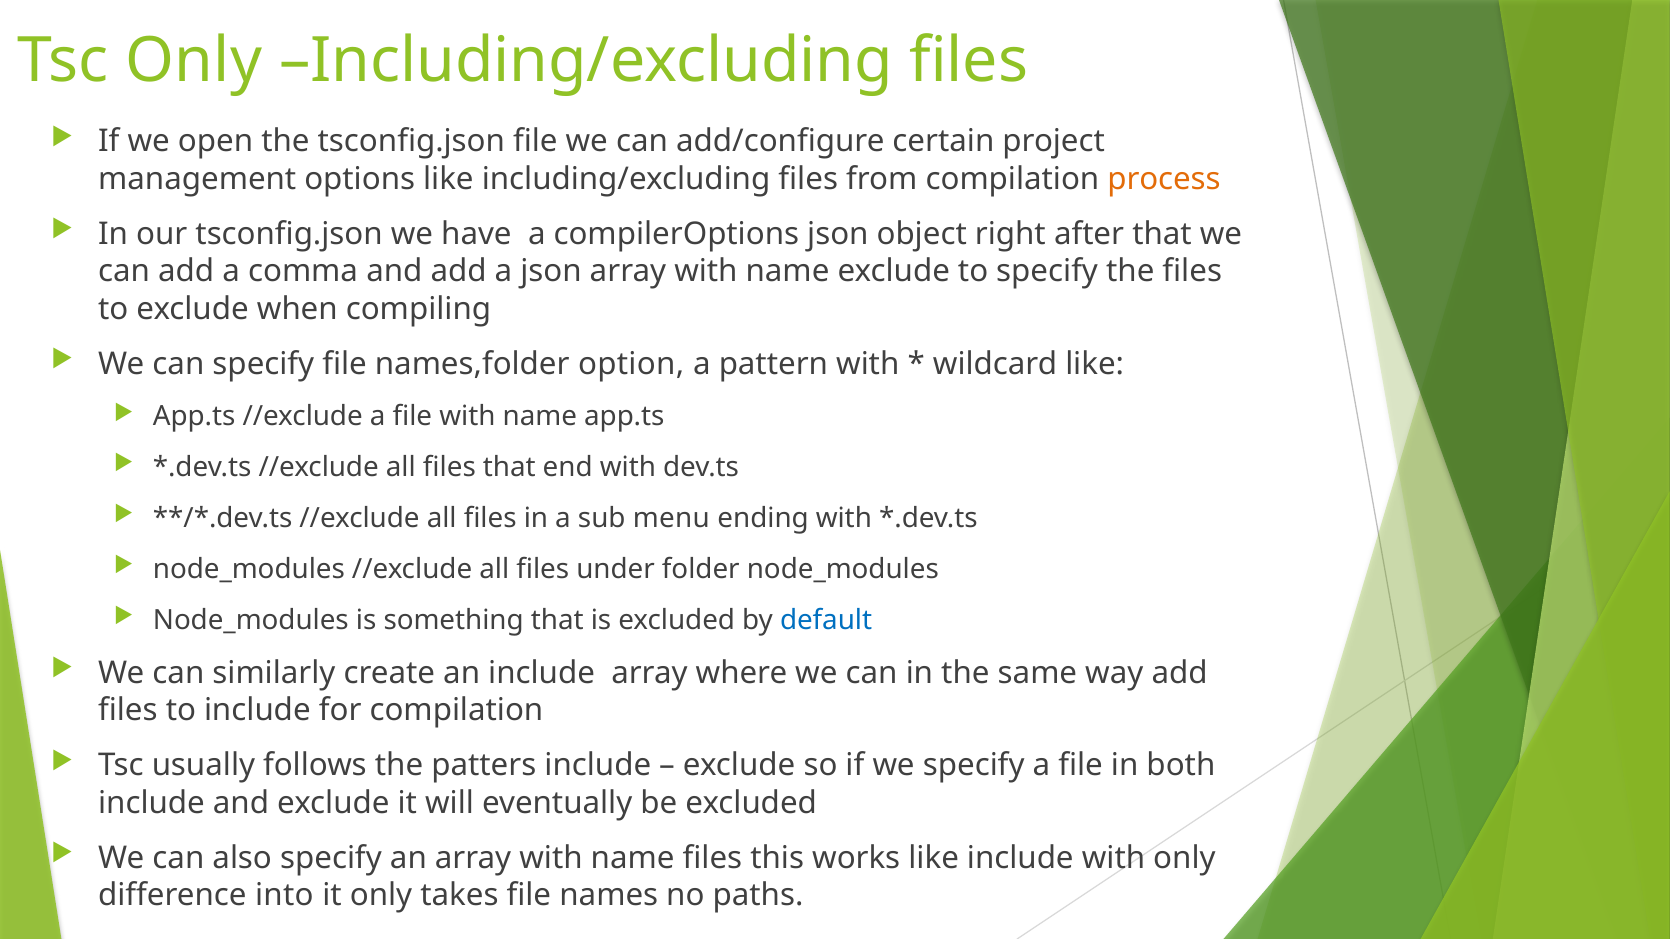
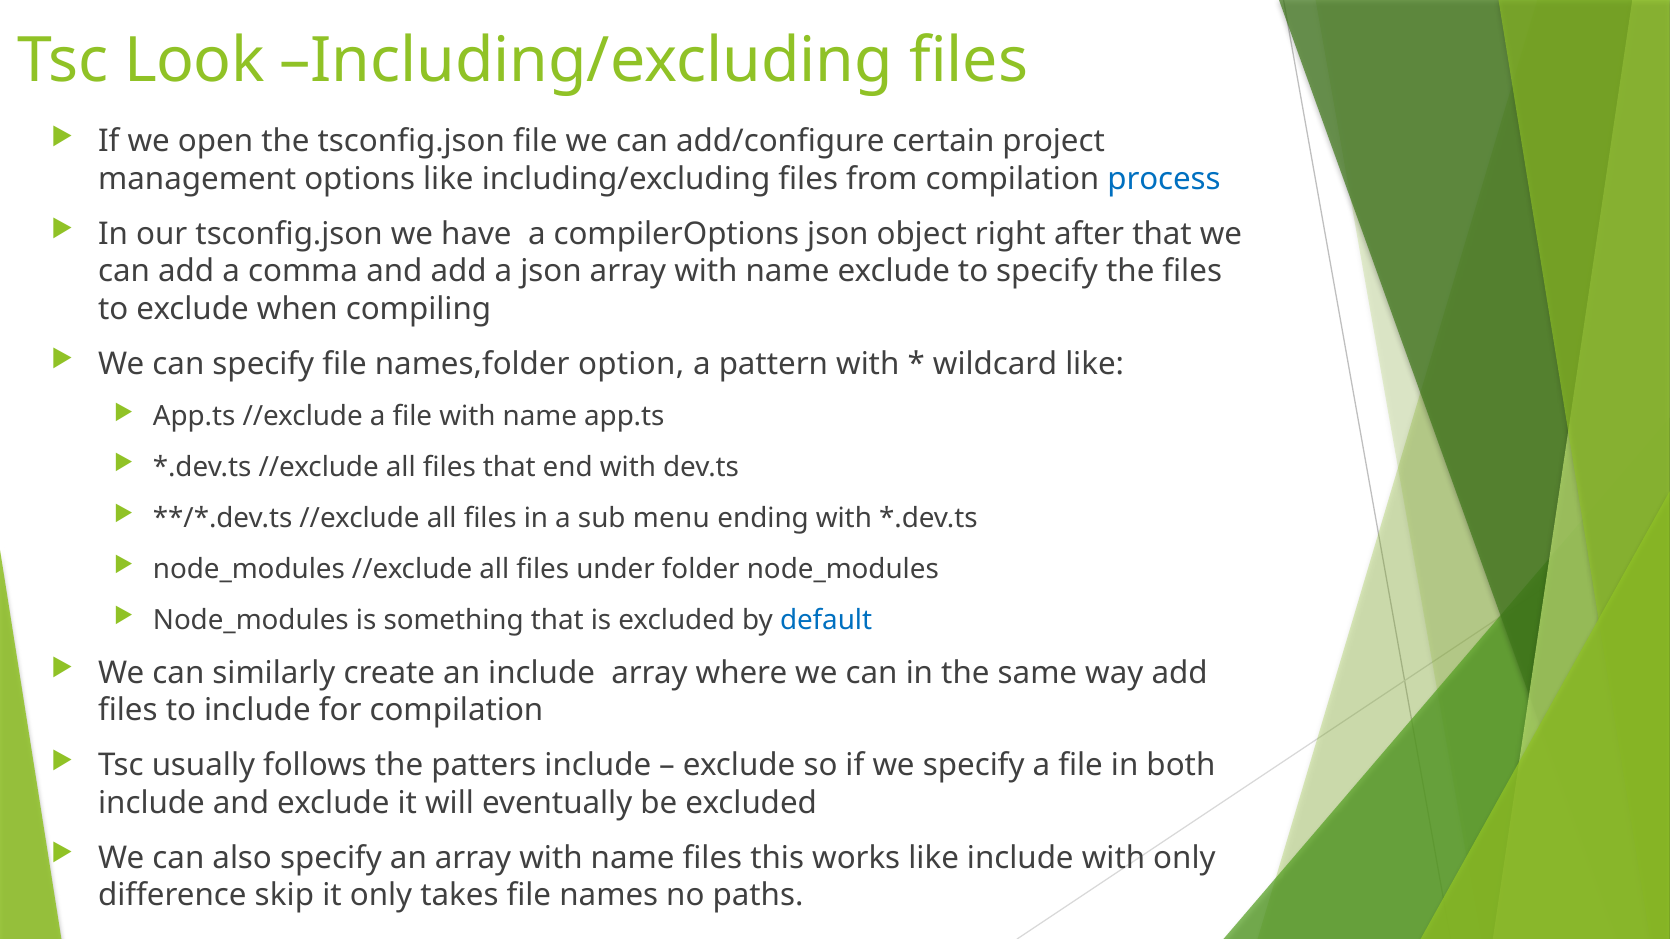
Tsc Only: Only -> Look
process colour: orange -> blue
into: into -> skip
